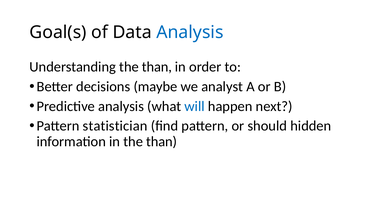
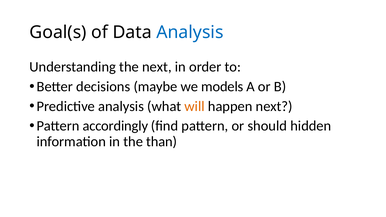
Understanding the than: than -> next
analyst: analyst -> models
will colour: blue -> orange
statistician: statistician -> accordingly
